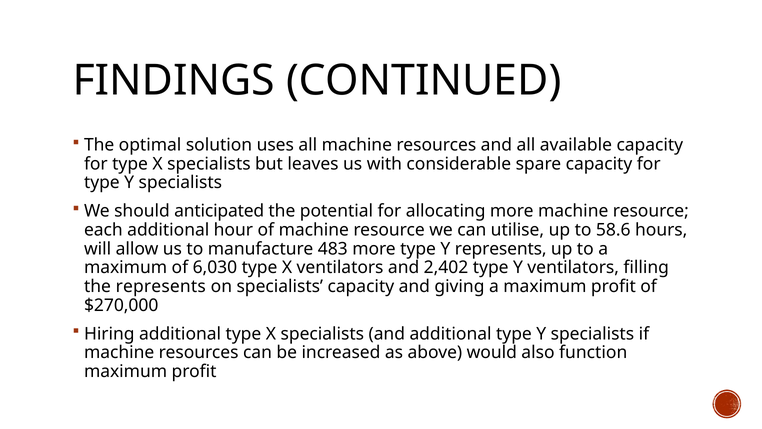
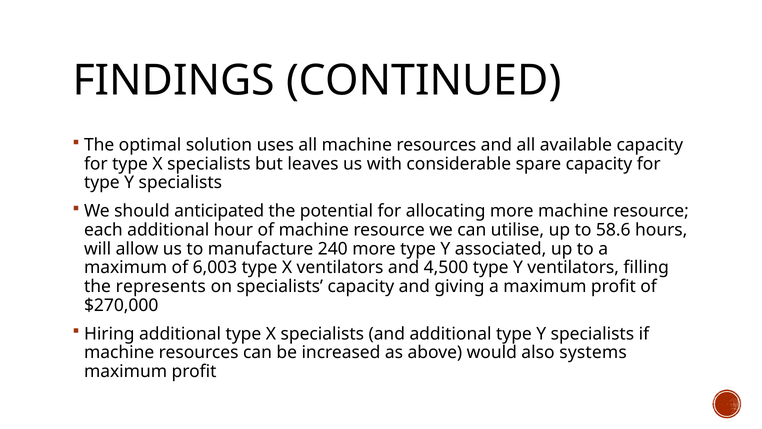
483: 483 -> 240
Y represents: represents -> associated
6,030: 6,030 -> 6,003
2,402: 2,402 -> 4,500
function: function -> systems
